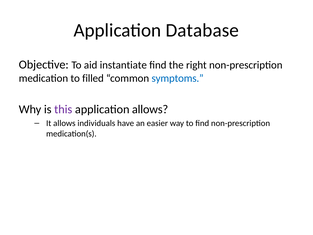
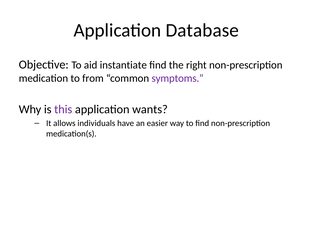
filled: filled -> from
symptoms colour: blue -> purple
application allows: allows -> wants
